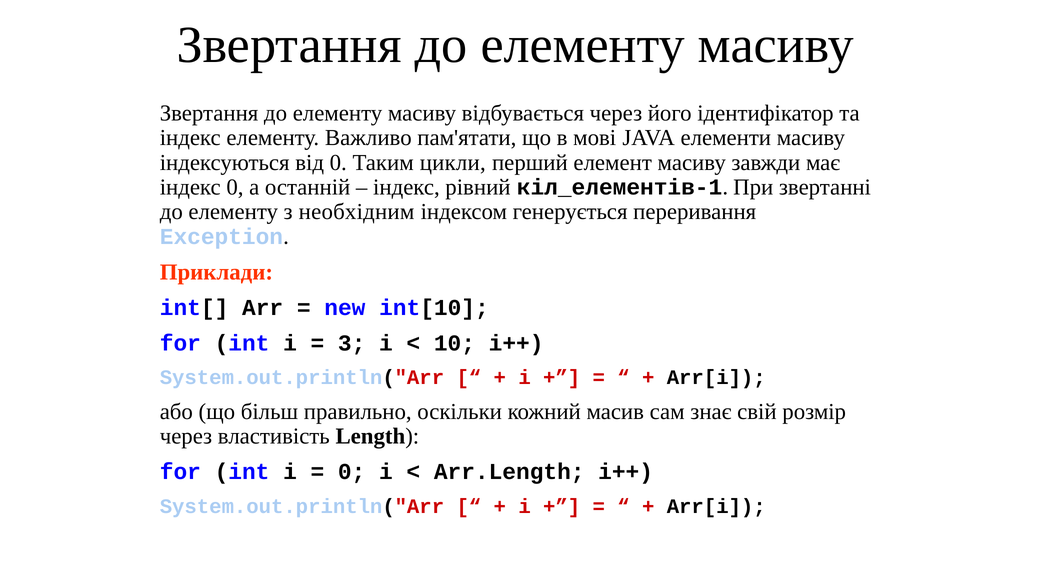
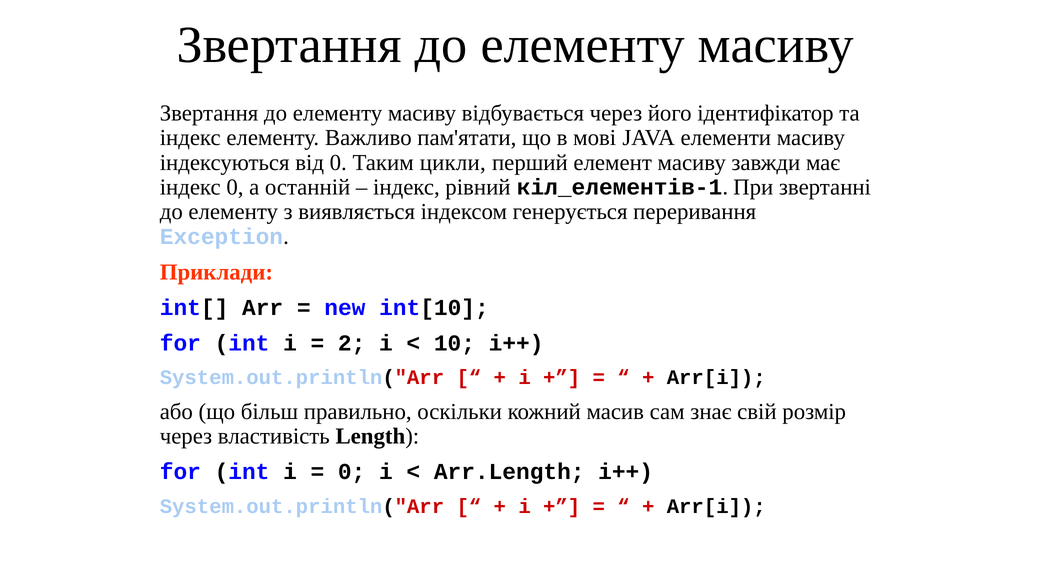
необхідним: необхідним -> виявляється
3: 3 -> 2
